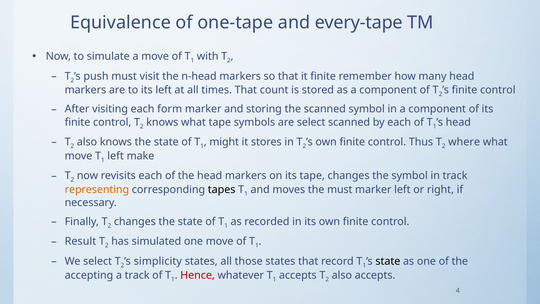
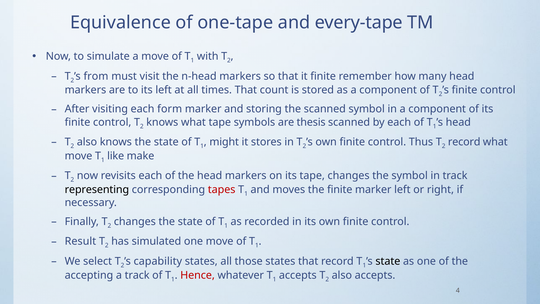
push: push -> from
are select: select -> thesis
where at (464, 142): where -> record
left at (116, 156): left -> like
representing colour: orange -> black
tapes colour: black -> red
the must: must -> finite
simplicity: simplicity -> capability
